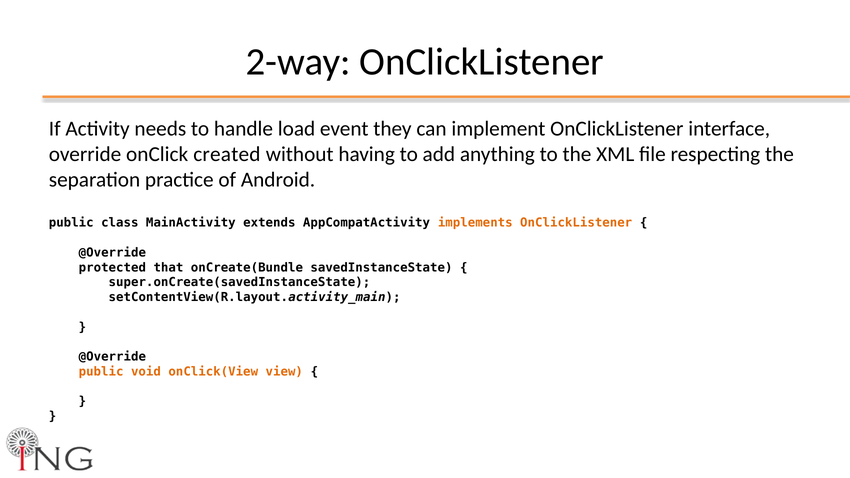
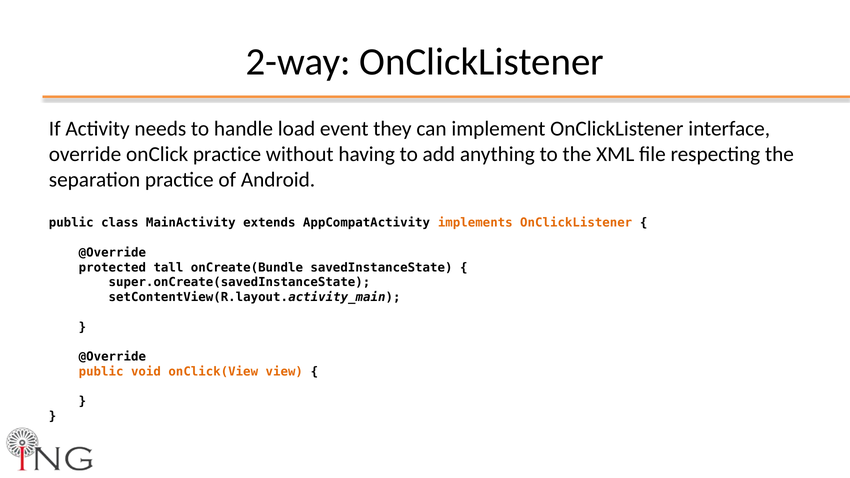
onClick created: created -> practice
that: that -> tall
